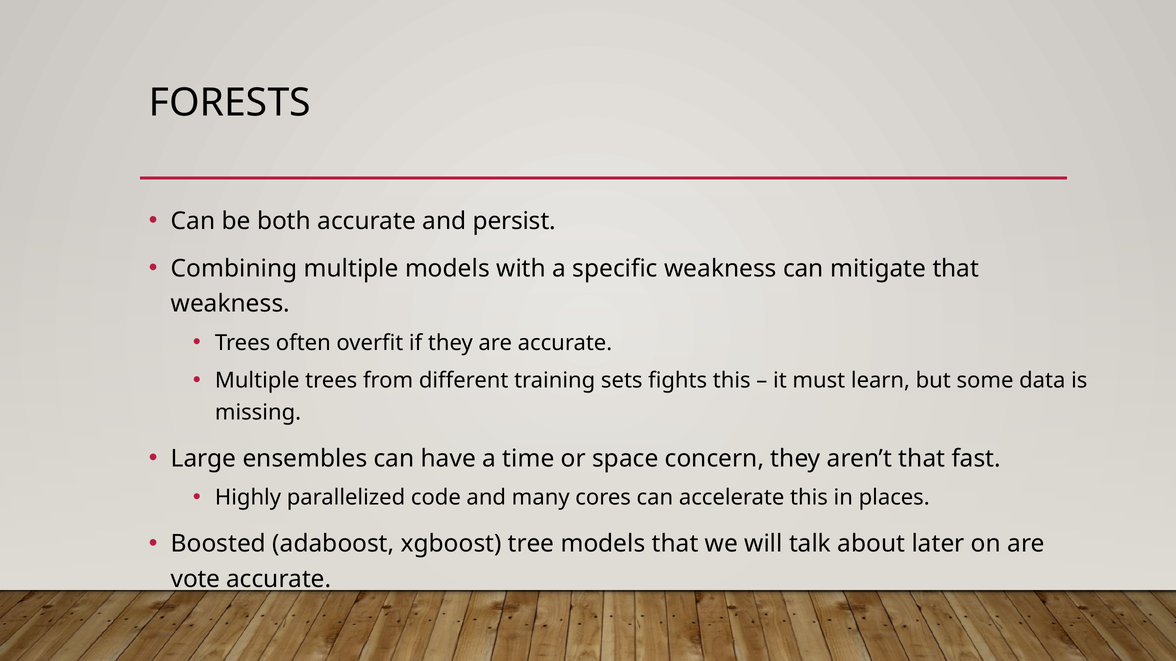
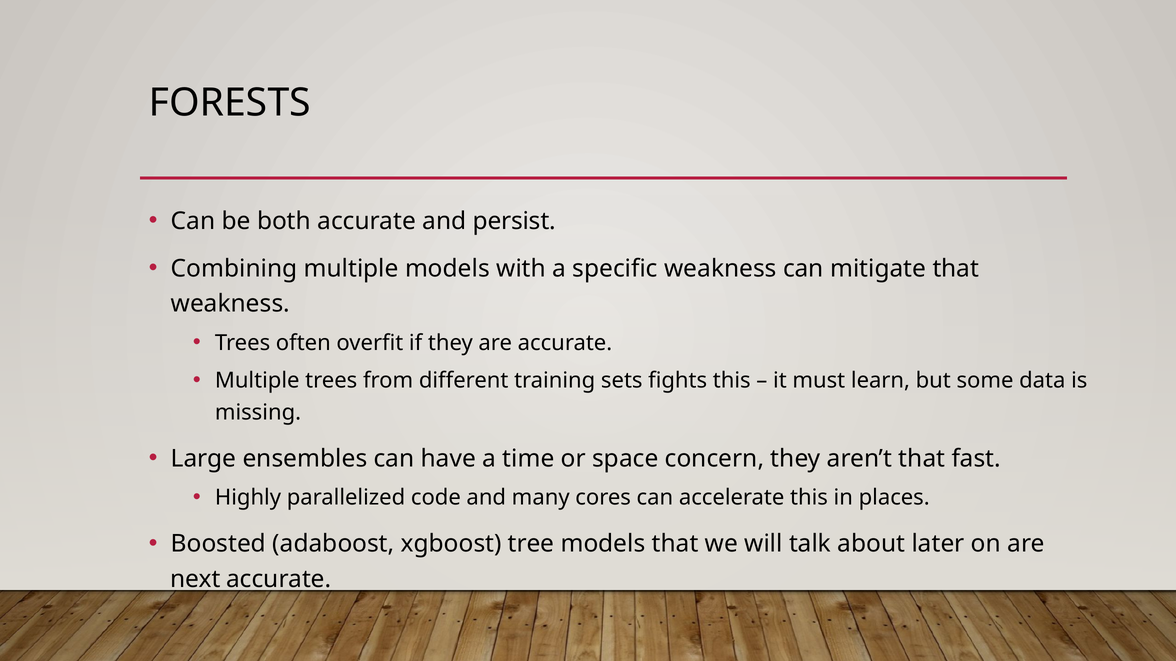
vote: vote -> next
